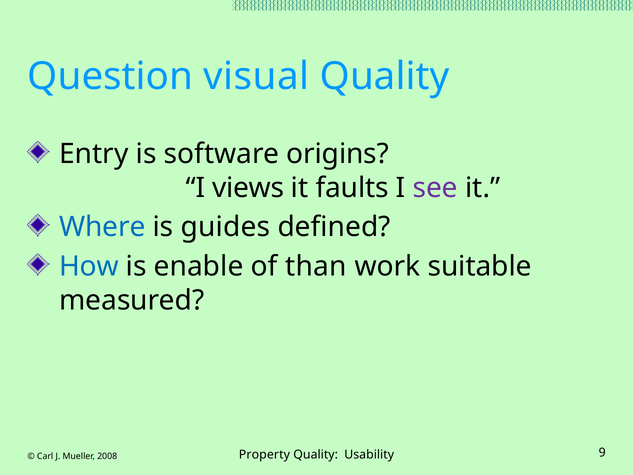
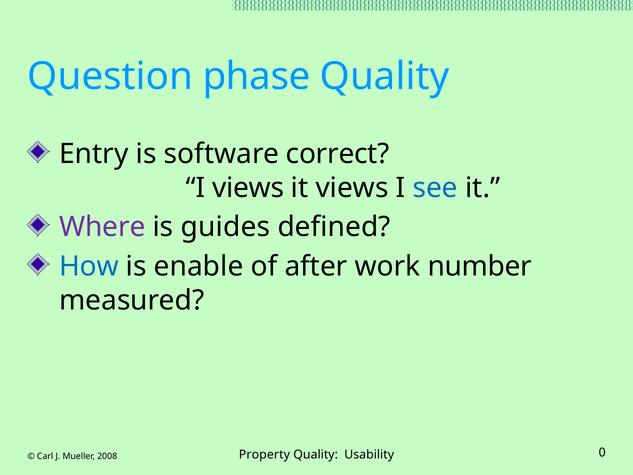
visual: visual -> phase
origins: origins -> correct
it faults: faults -> views
see colour: purple -> blue
Where colour: blue -> purple
than: than -> after
suitable: suitable -> number
9: 9 -> 0
